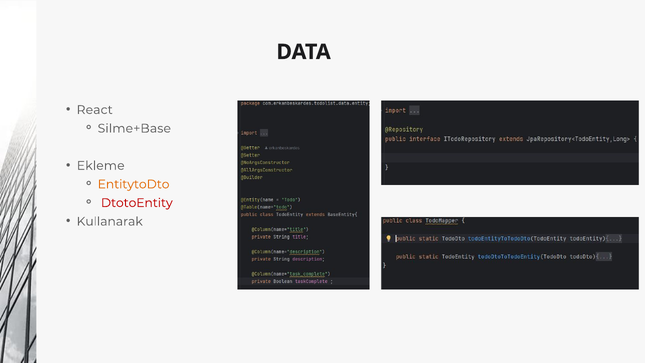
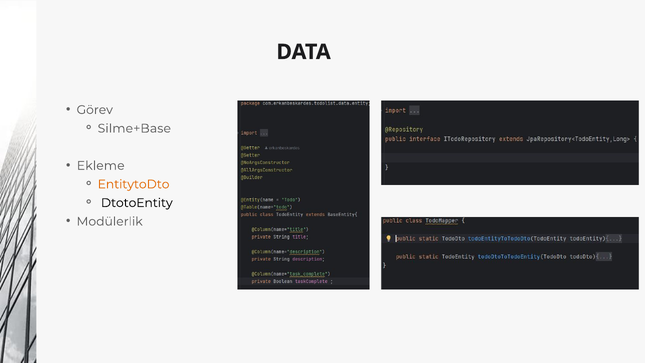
React: React -> Görev
DtotoEntity colour: red -> black
Kullanarak: Kullanarak -> Modülerlik
